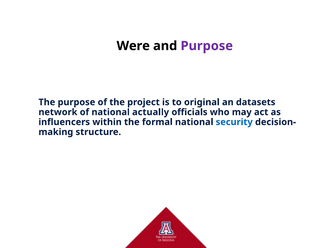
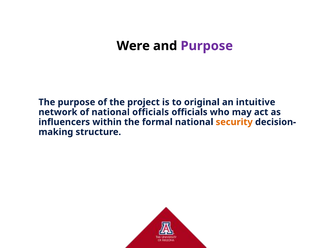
datasets: datasets -> intuitive
national actually: actually -> officials
security colour: blue -> orange
